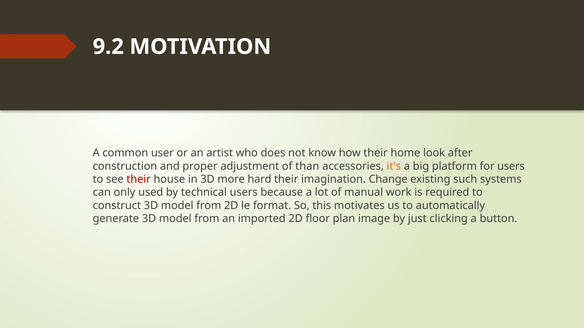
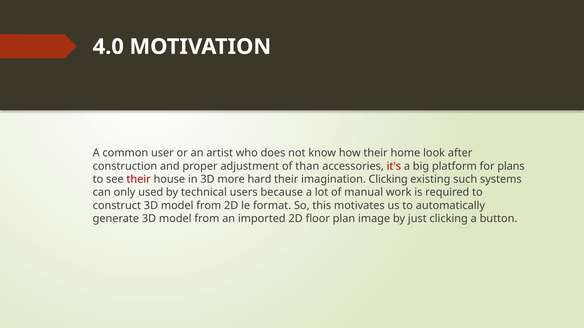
9.2: 9.2 -> 4.0
it's colour: orange -> red
for users: users -> plans
imagination Change: Change -> Clicking
